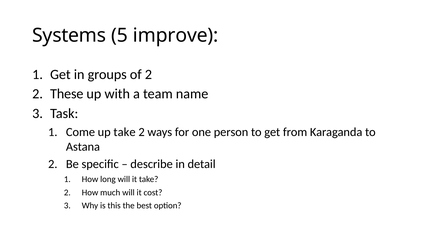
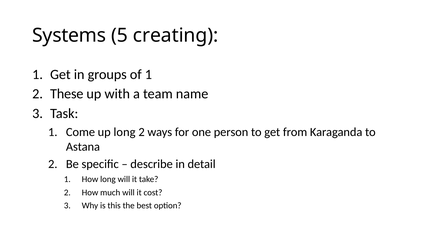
improve: improve -> creating
of 2: 2 -> 1
up take: take -> long
